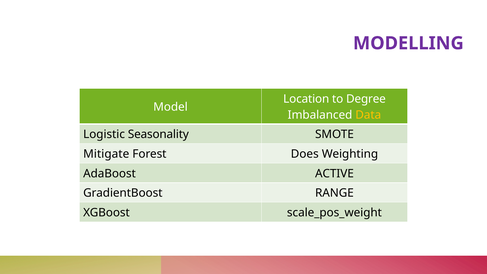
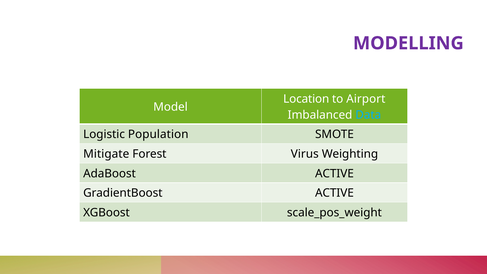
Degree: Degree -> Airport
Data colour: yellow -> light blue
Seasonality: Seasonality -> Population
Does: Does -> Virus
GradientBoost RANGE: RANGE -> ACTIVE
